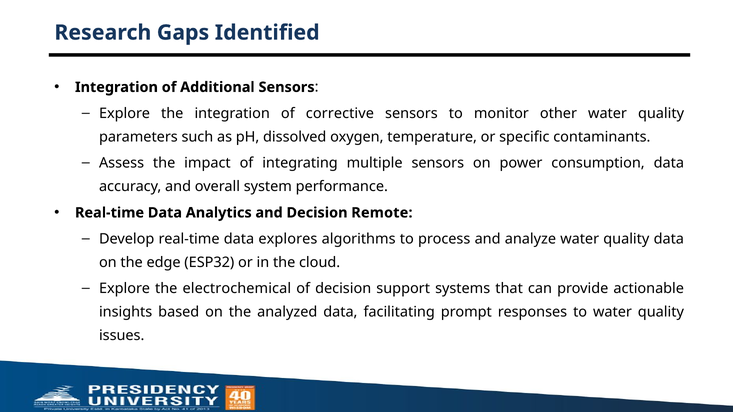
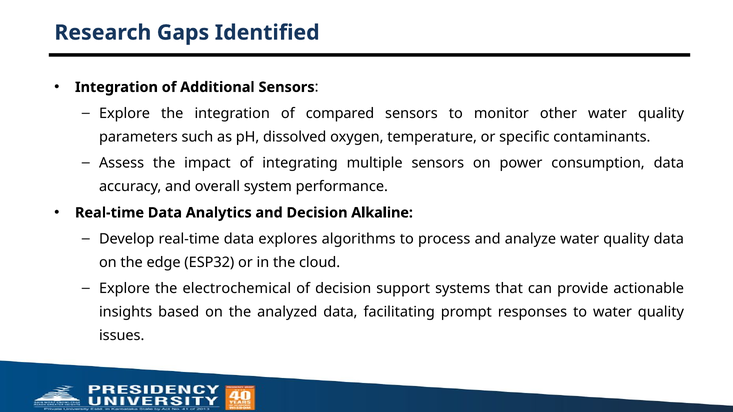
corrective: corrective -> compared
Remote: Remote -> Alkaline
